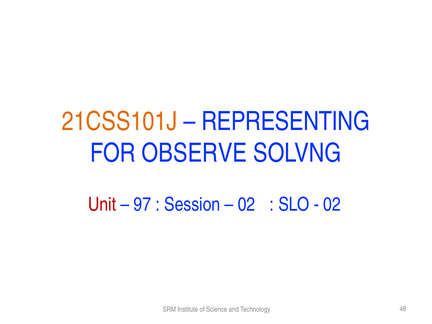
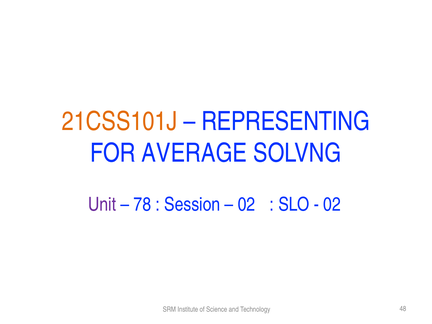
OBSERVE: OBSERVE -> AVERAGE
Unit colour: red -> purple
97: 97 -> 78
